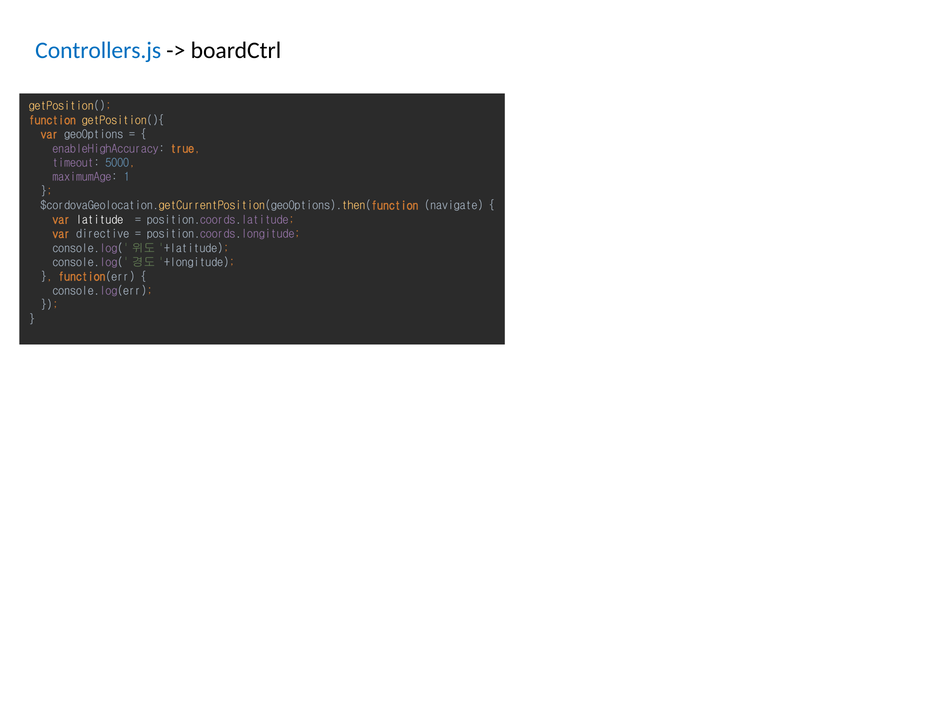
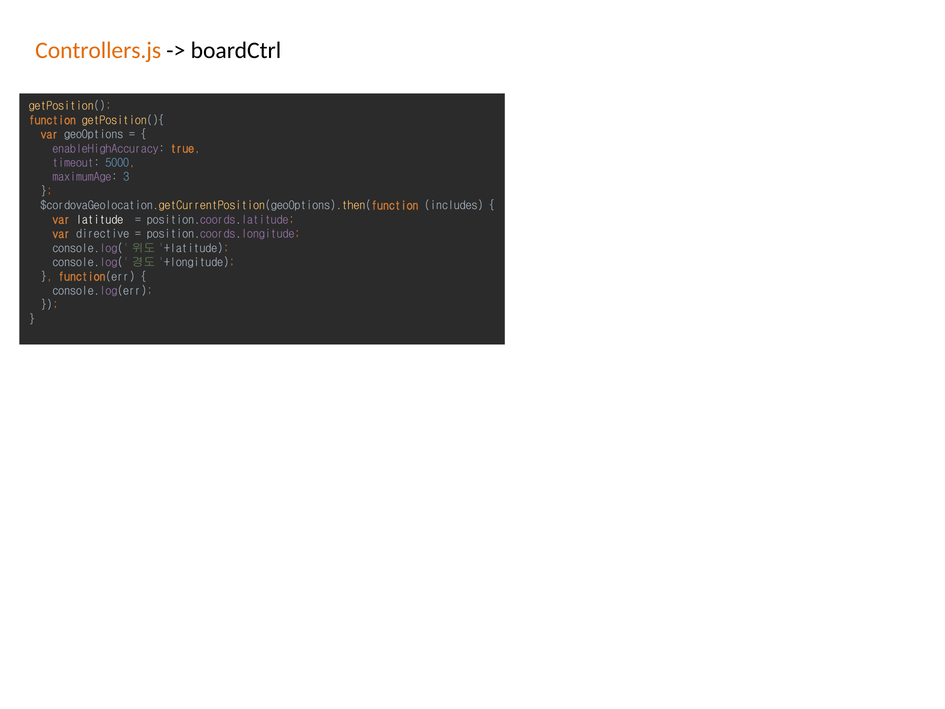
Controllers.js colour: blue -> orange
1: 1 -> 3
navigate: navigate -> includes
